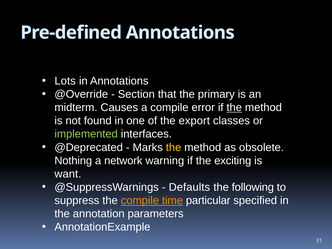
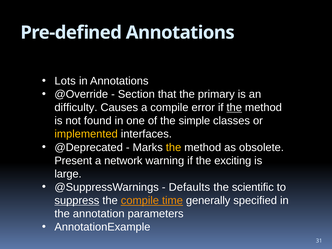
midterm: midterm -> difficulty
export: export -> simple
implemented colour: light green -> yellow
Nothing: Nothing -> Present
want: want -> large
following: following -> scientific
suppress underline: none -> present
particular: particular -> generally
